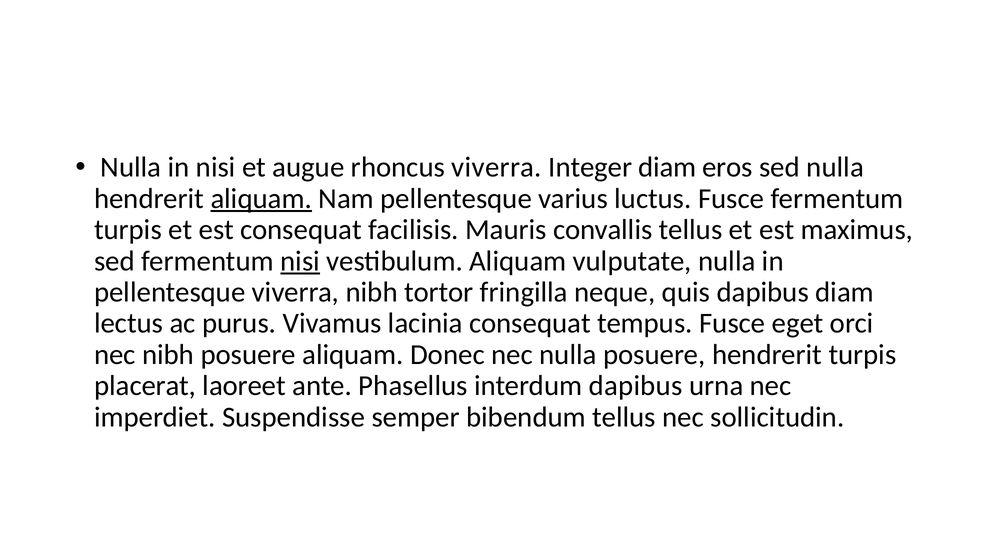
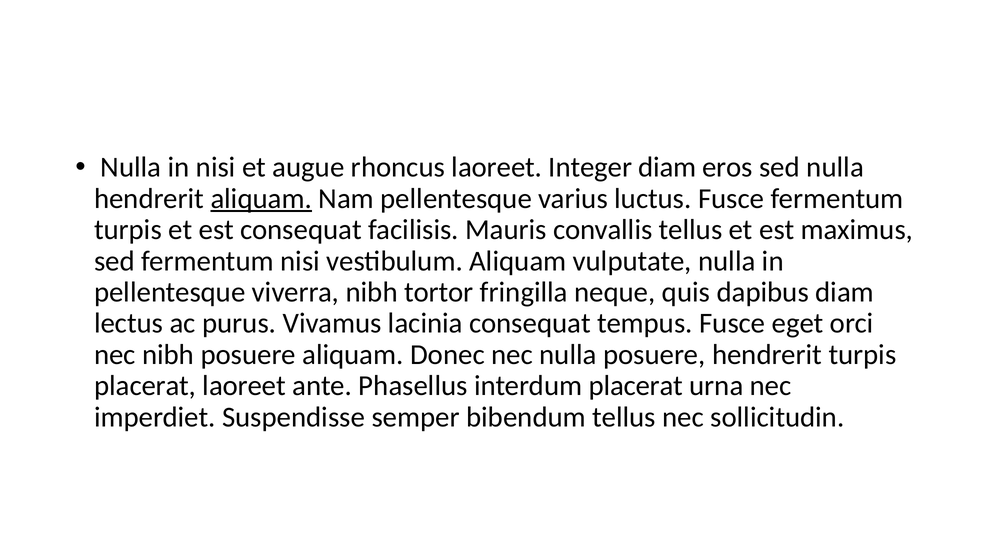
rhoncus viverra: viverra -> laoreet
nisi at (300, 261) underline: present -> none
interdum dapibus: dapibus -> placerat
